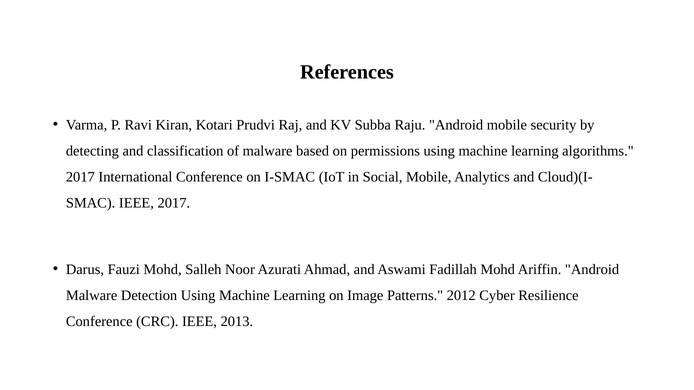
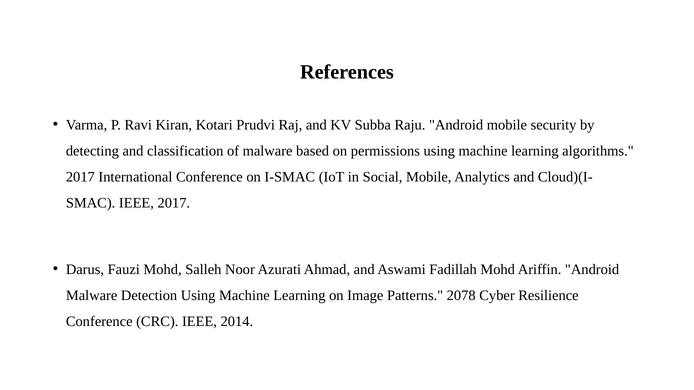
2012: 2012 -> 2078
2013: 2013 -> 2014
